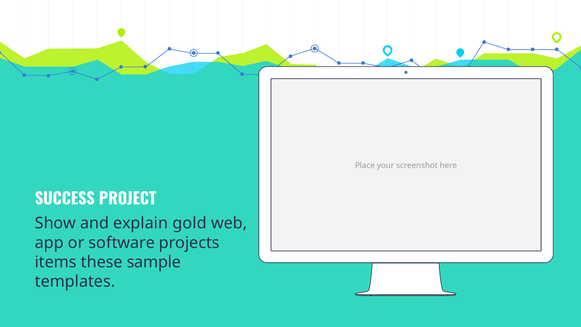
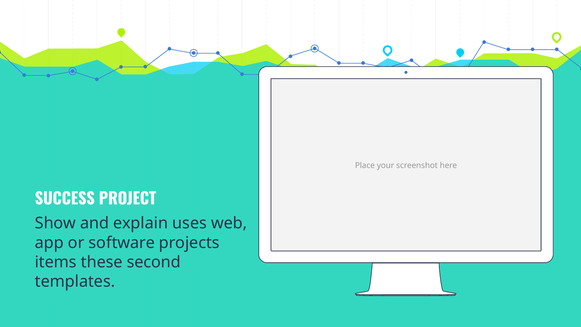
gold: gold -> uses
sample: sample -> second
